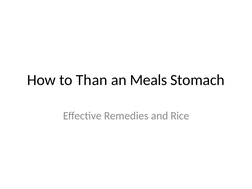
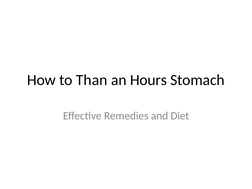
Meals: Meals -> Hours
Rice: Rice -> Diet
